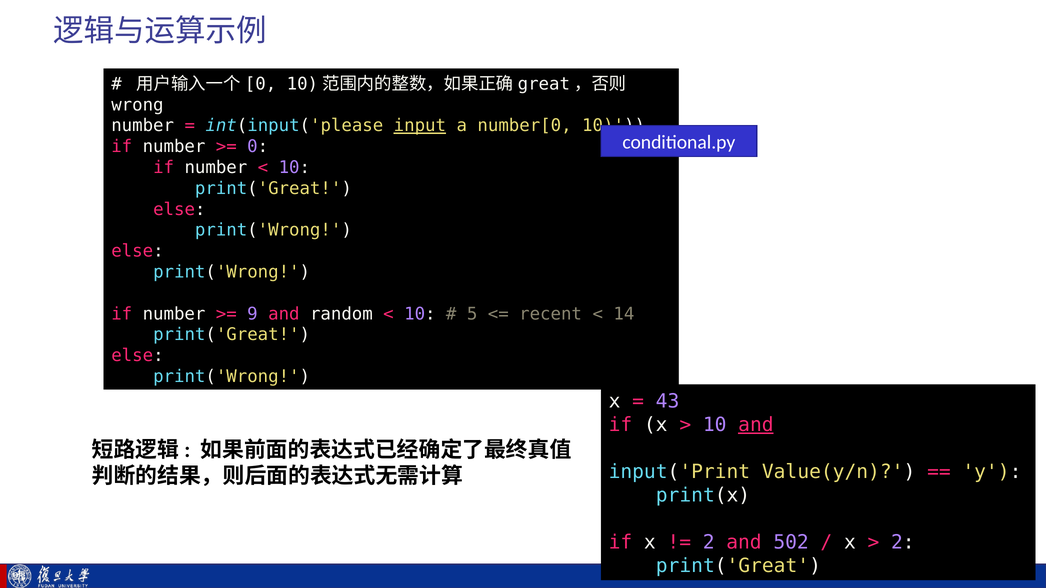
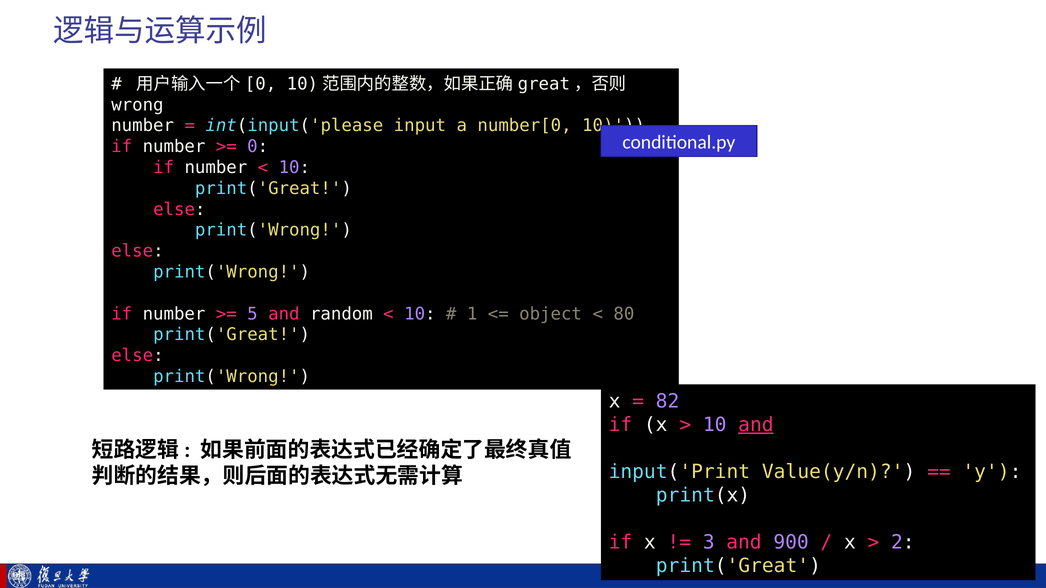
input underline: present -> none
9: 9 -> 5
5: 5 -> 1
recent: recent -> object
14: 14 -> 80
43: 43 -> 82
2 at (709, 543): 2 -> 3
502: 502 -> 900
